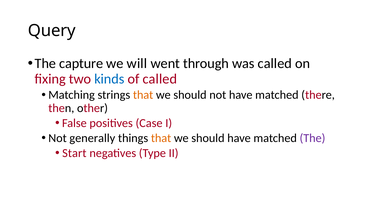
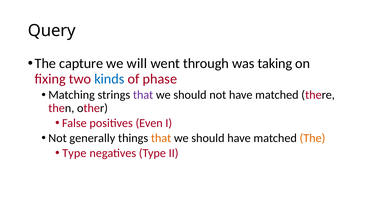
was called: called -> taking
of called: called -> phase
that at (143, 95) colour: orange -> purple
Case: Case -> Even
The at (312, 138) colour: purple -> orange
Start at (74, 153): Start -> Type
